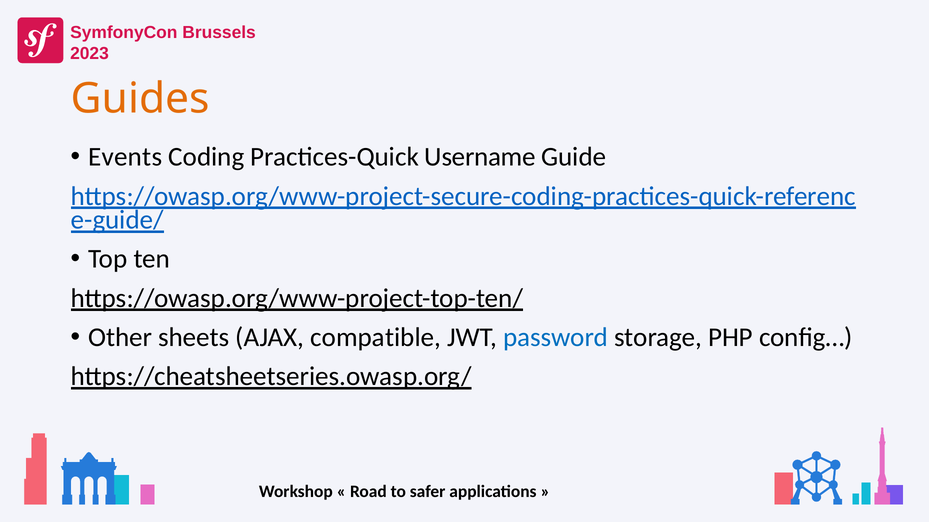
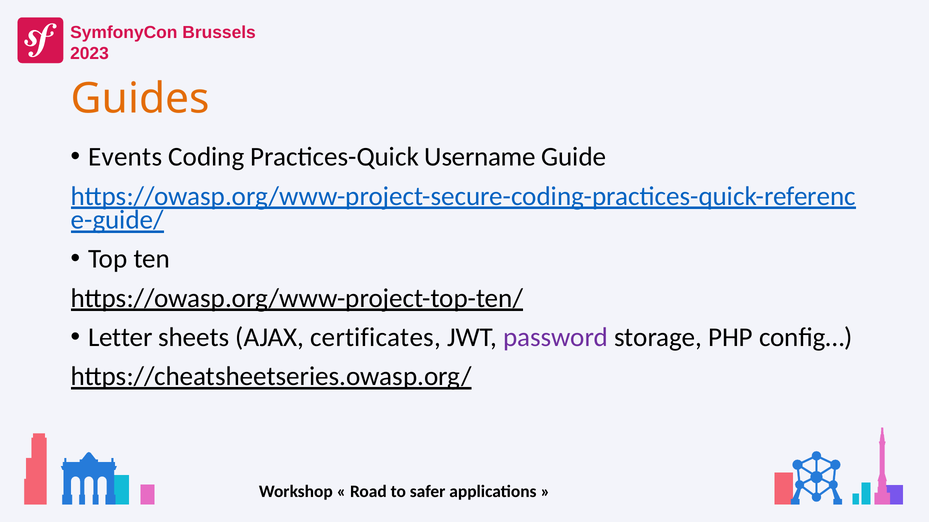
Other: Other -> Letter
compatible: compatible -> certificates
password colour: blue -> purple
